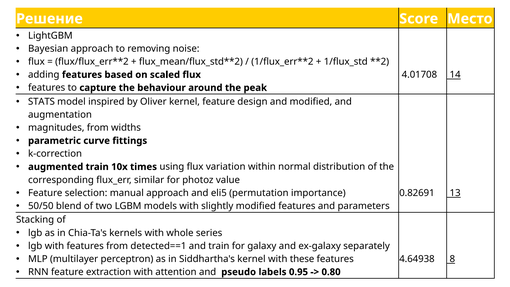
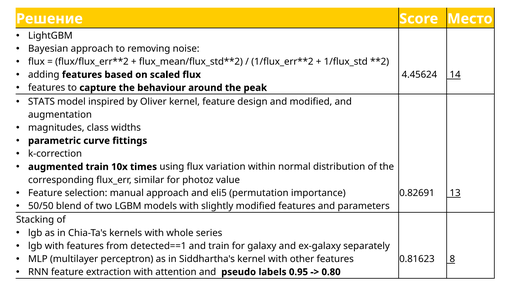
4.01708: 4.01708 -> 4.45624
magnitudes from: from -> class
these: these -> other
4.64938: 4.64938 -> 0.81623
